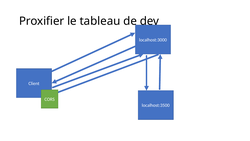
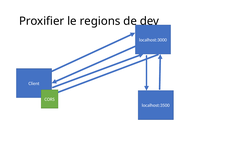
tableau: tableau -> regions
